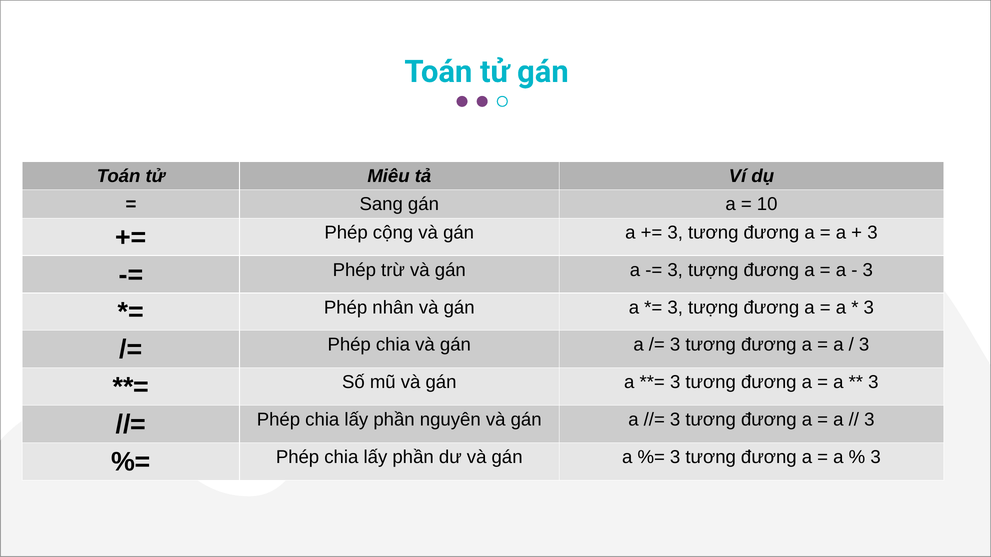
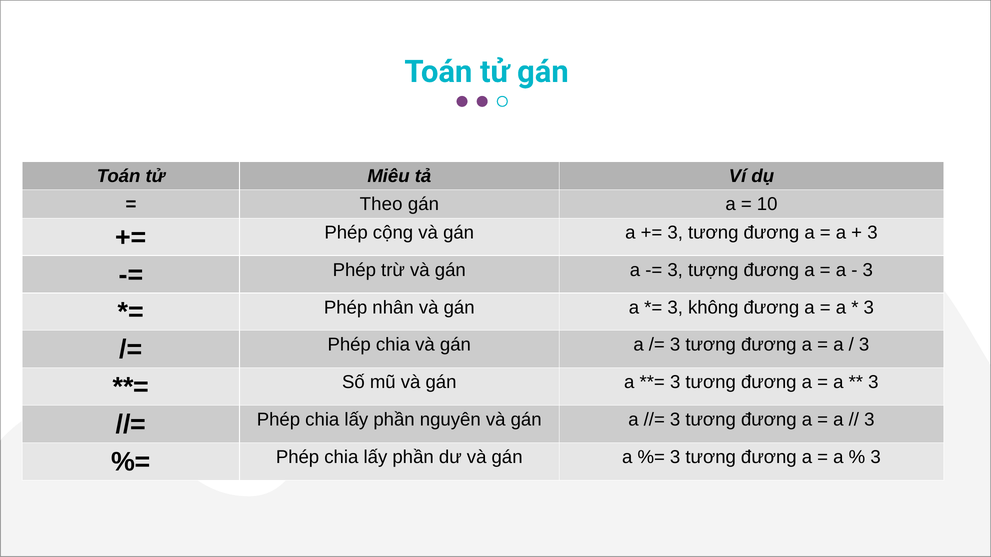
Sang: Sang -> Theo
tượng at (713, 308): tượng -> không
